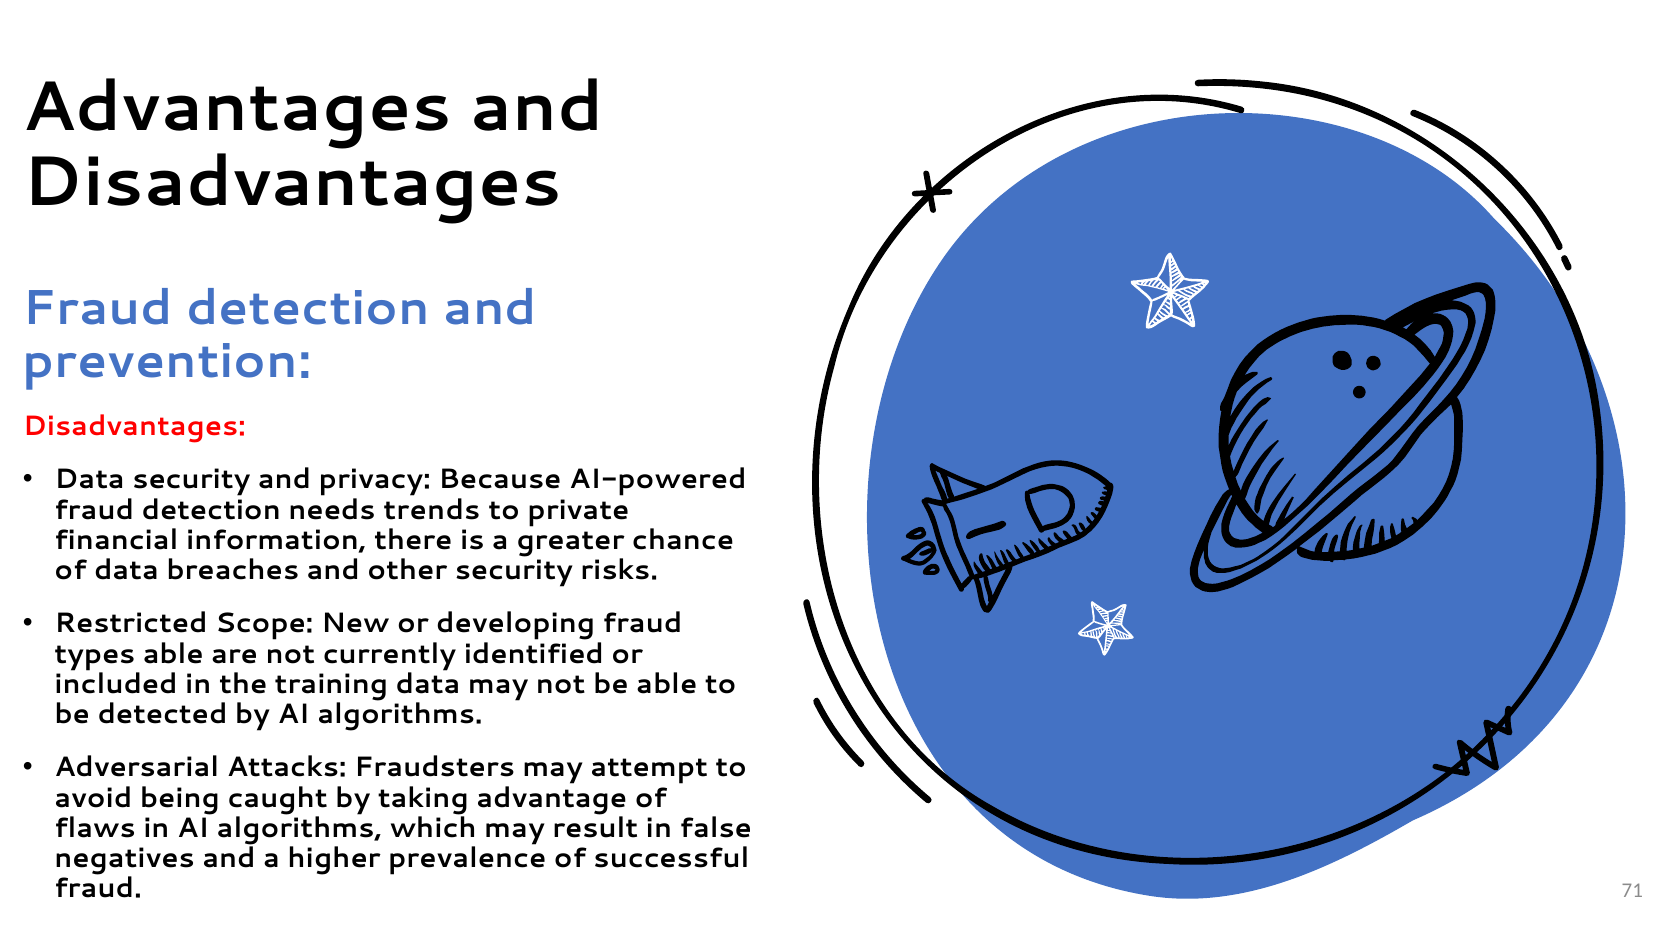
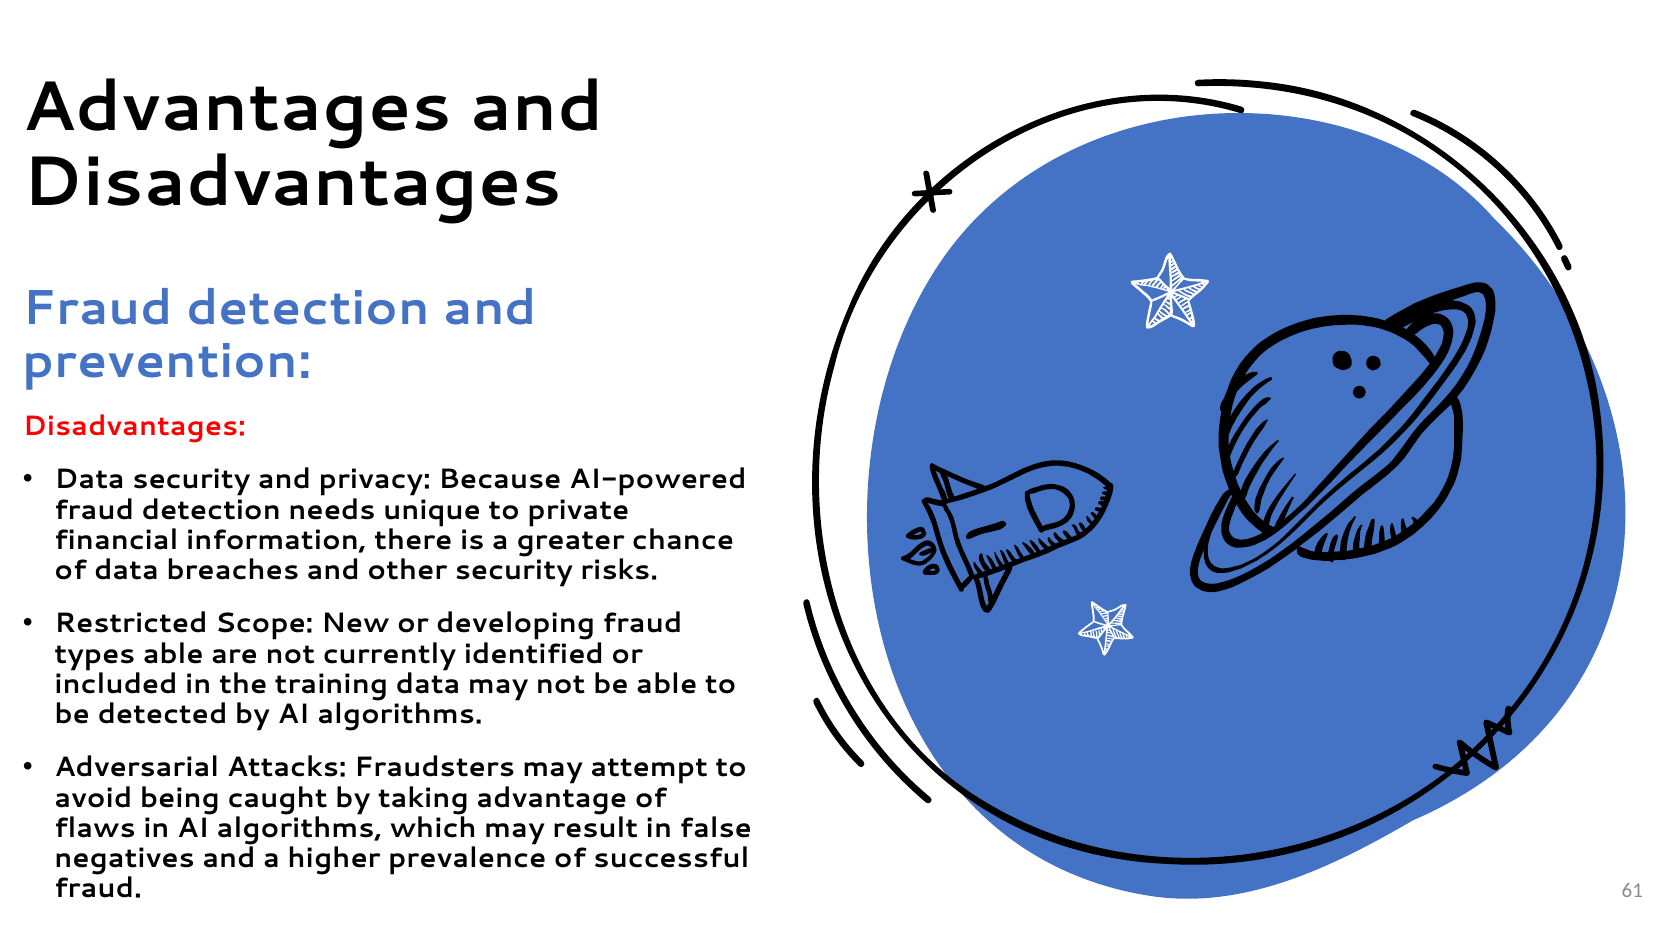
trends: trends -> unique
71: 71 -> 61
